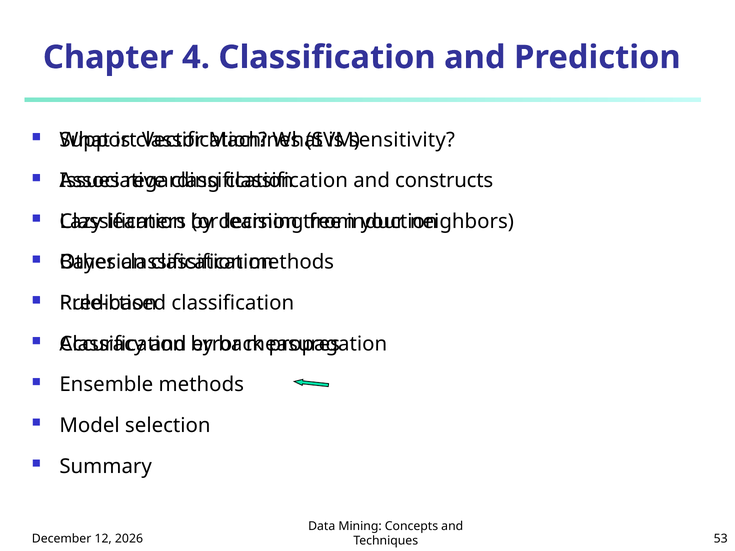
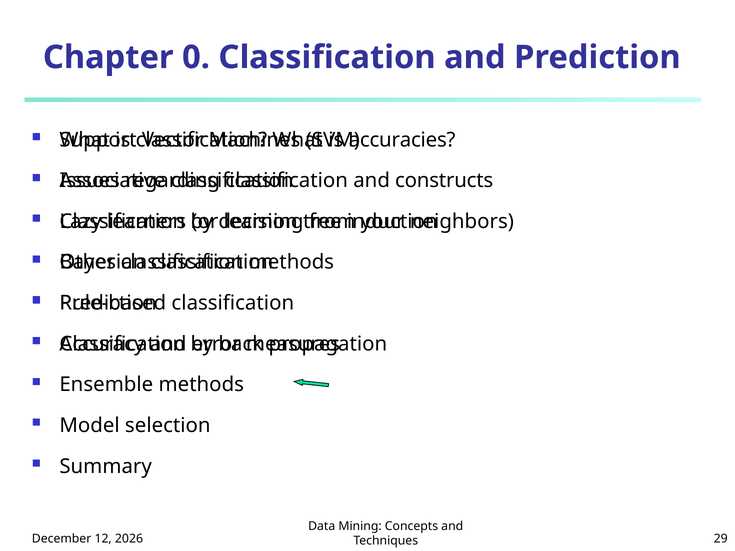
4: 4 -> 0
sensitivity: sensitivity -> accuracies
53: 53 -> 29
